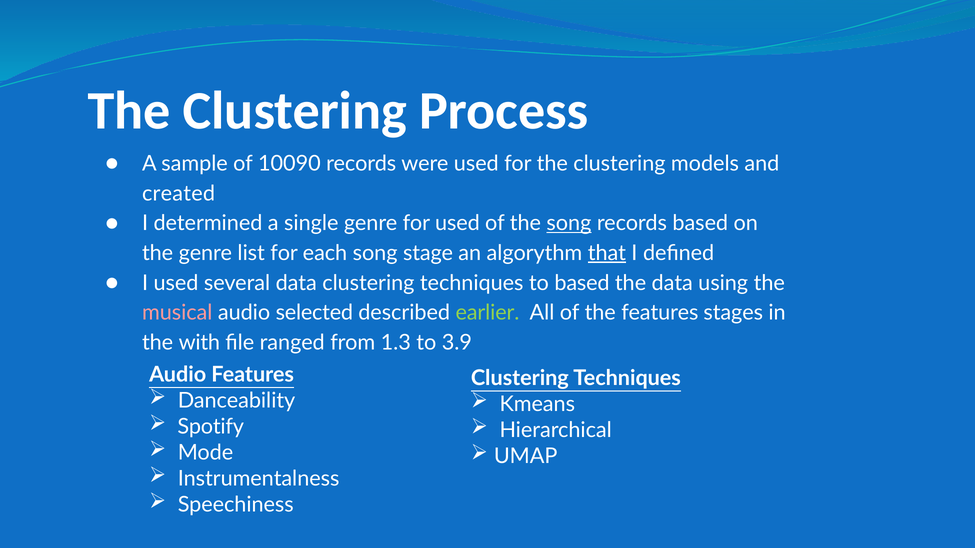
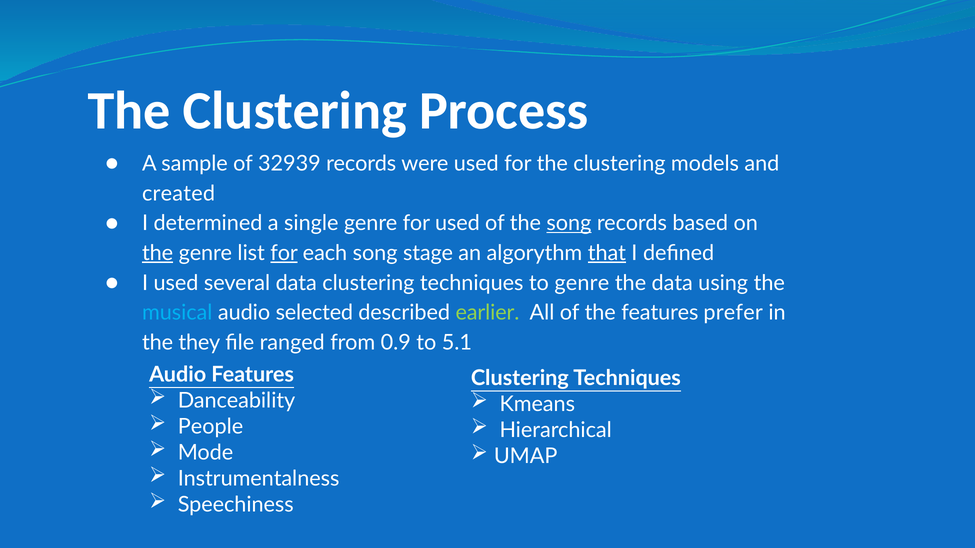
10090: 10090 -> 32939
the at (158, 253) underline: none -> present
for at (284, 253) underline: none -> present
to based: based -> genre
musical colour: pink -> light blue
stages: stages -> prefer
with: with -> they
1.3: 1.3 -> 0.9
3.9: 3.9 -> 5.1
Spotify: Spotify -> People
